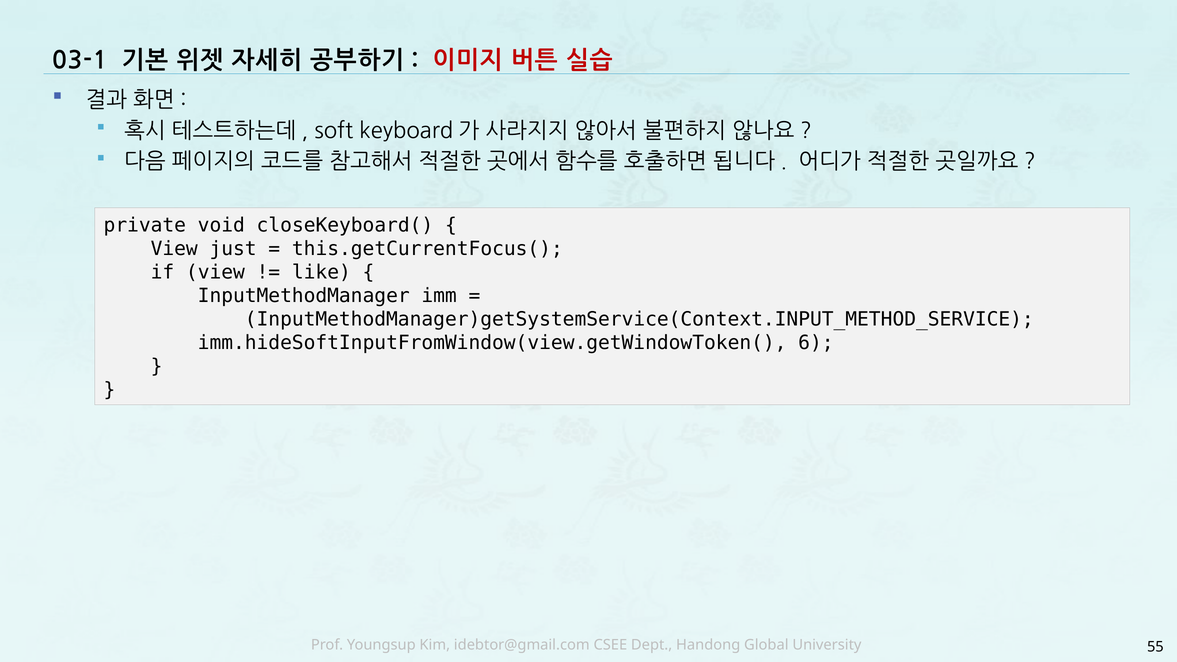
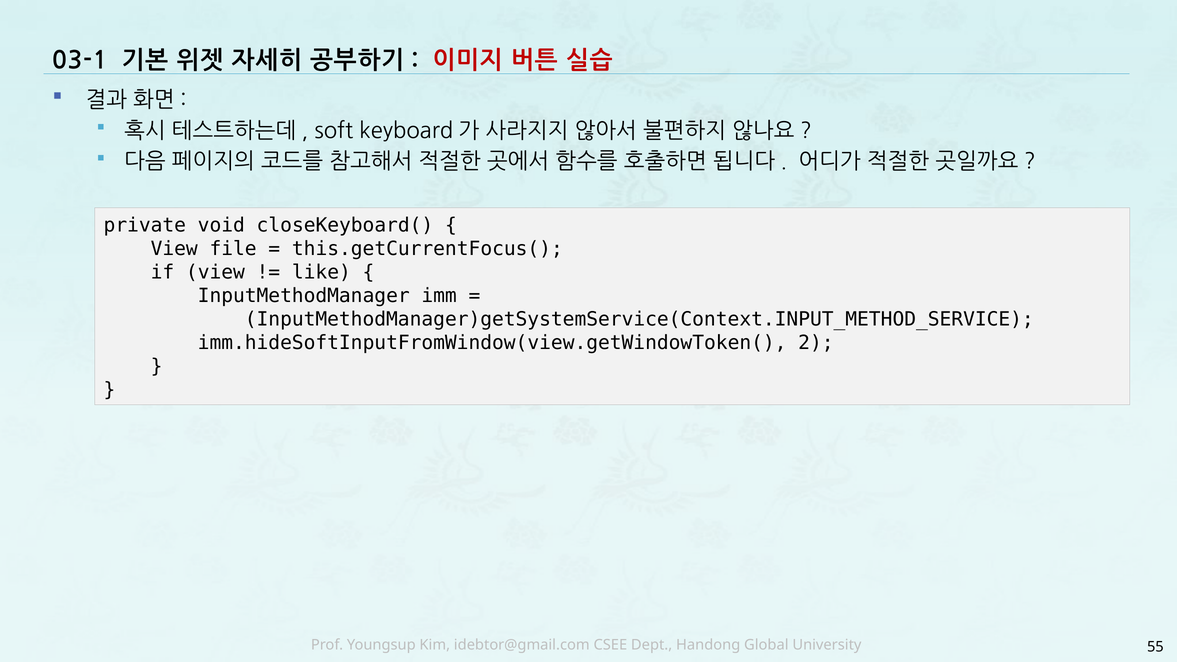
just: just -> file
6: 6 -> 2
